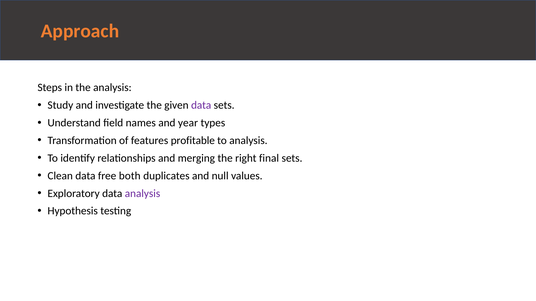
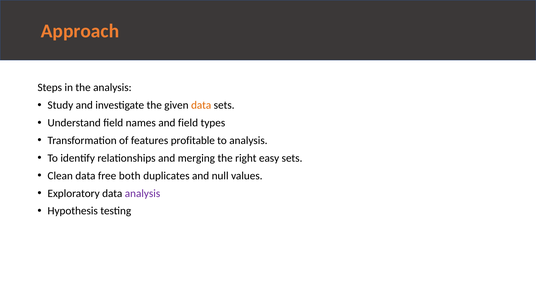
data at (201, 105) colour: purple -> orange
and year: year -> field
final: final -> easy
